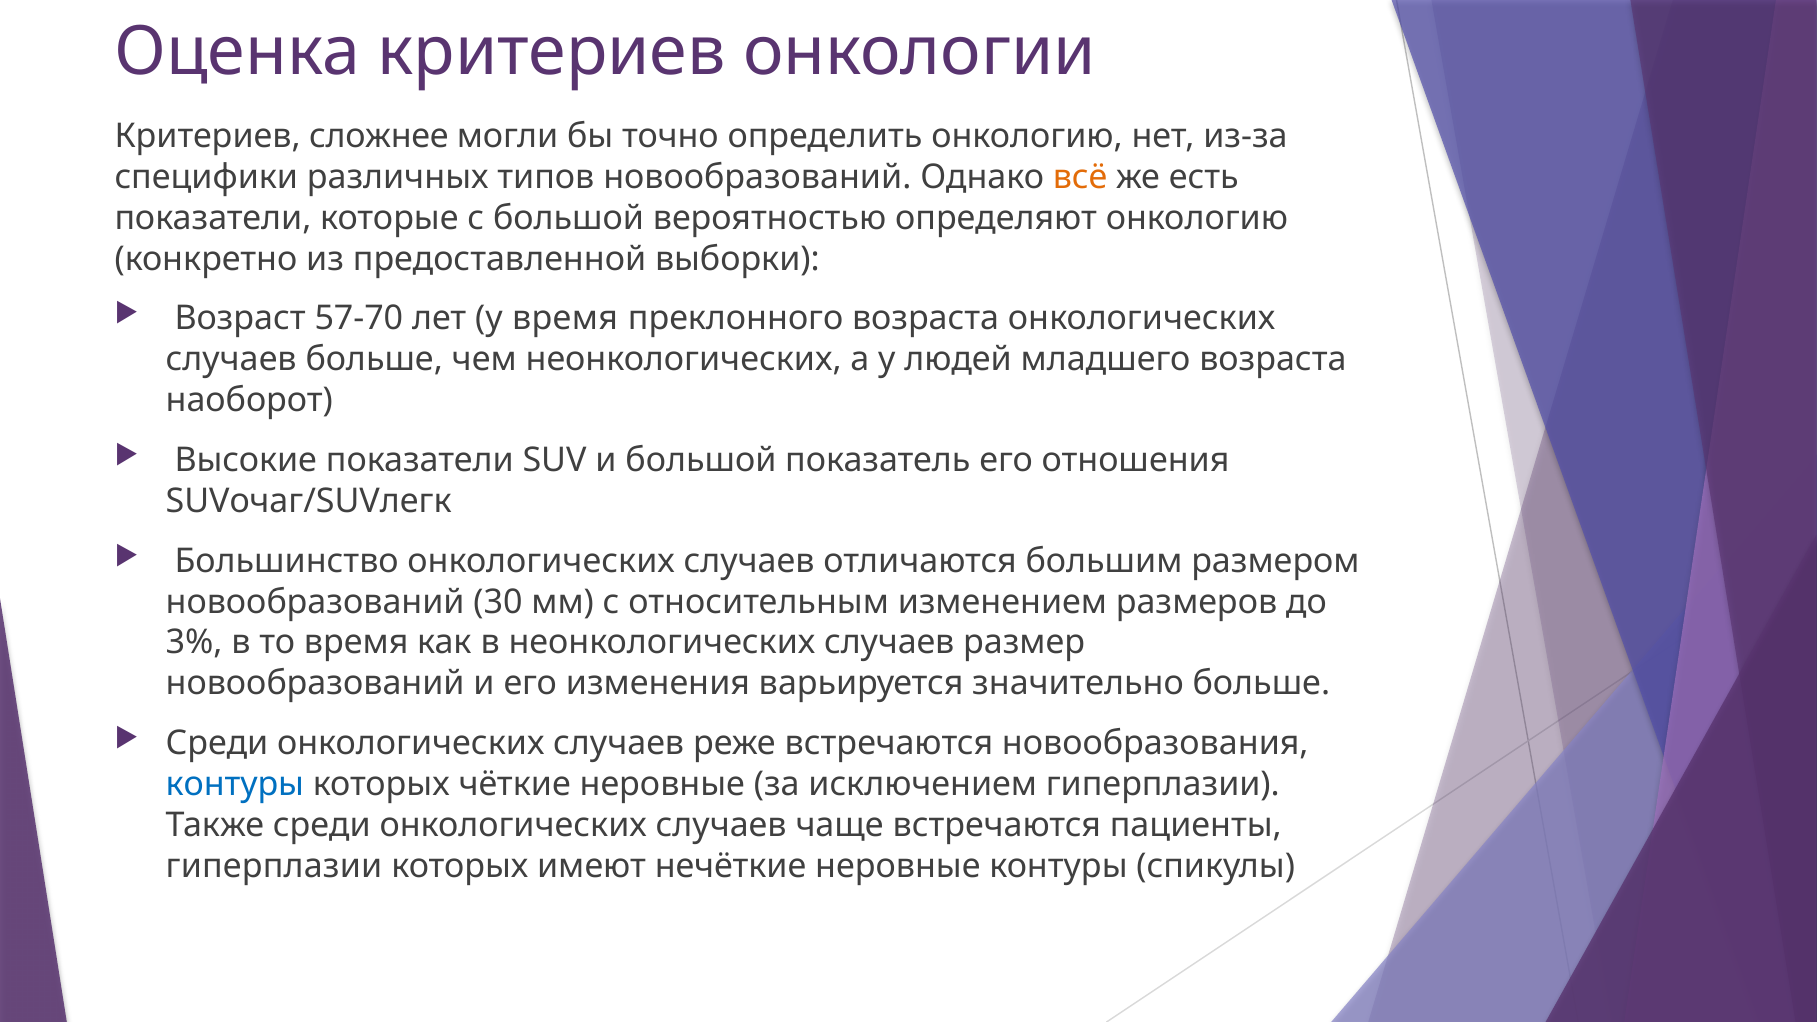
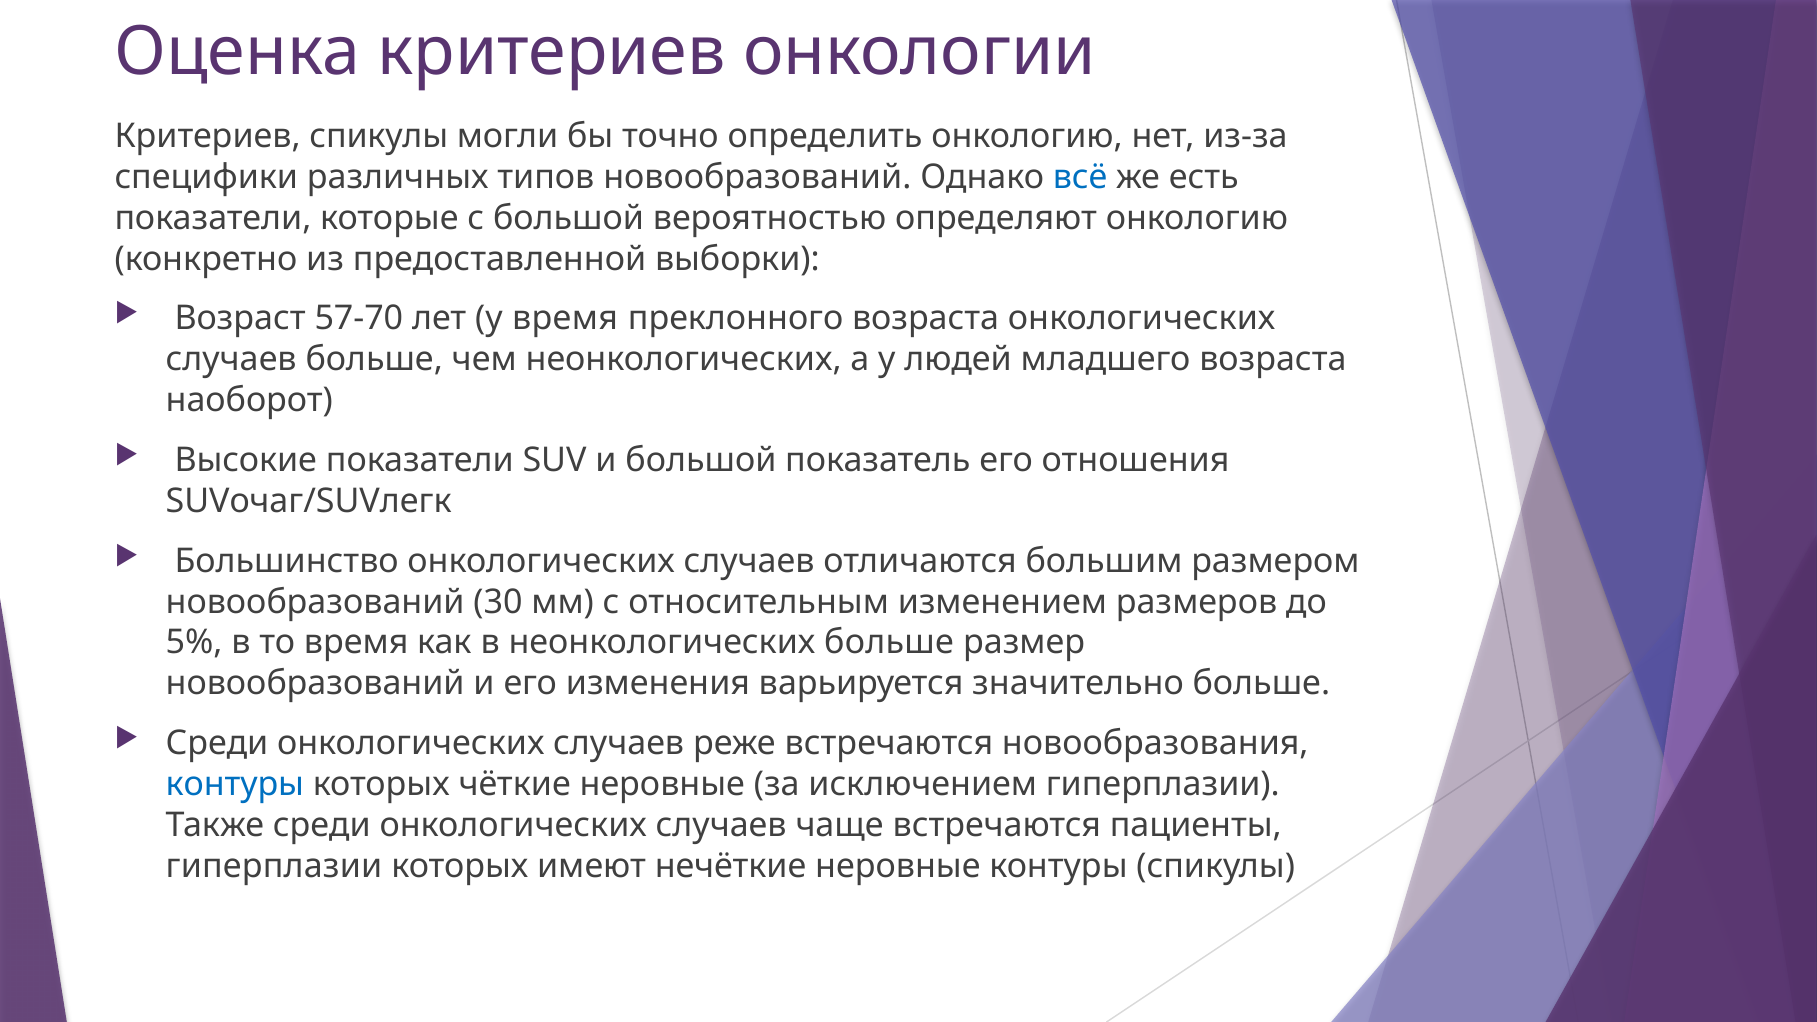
Критериев сложнее: сложнее -> спикулы
всё colour: orange -> blue
3%: 3% -> 5%
неонкологических случаев: случаев -> больше
